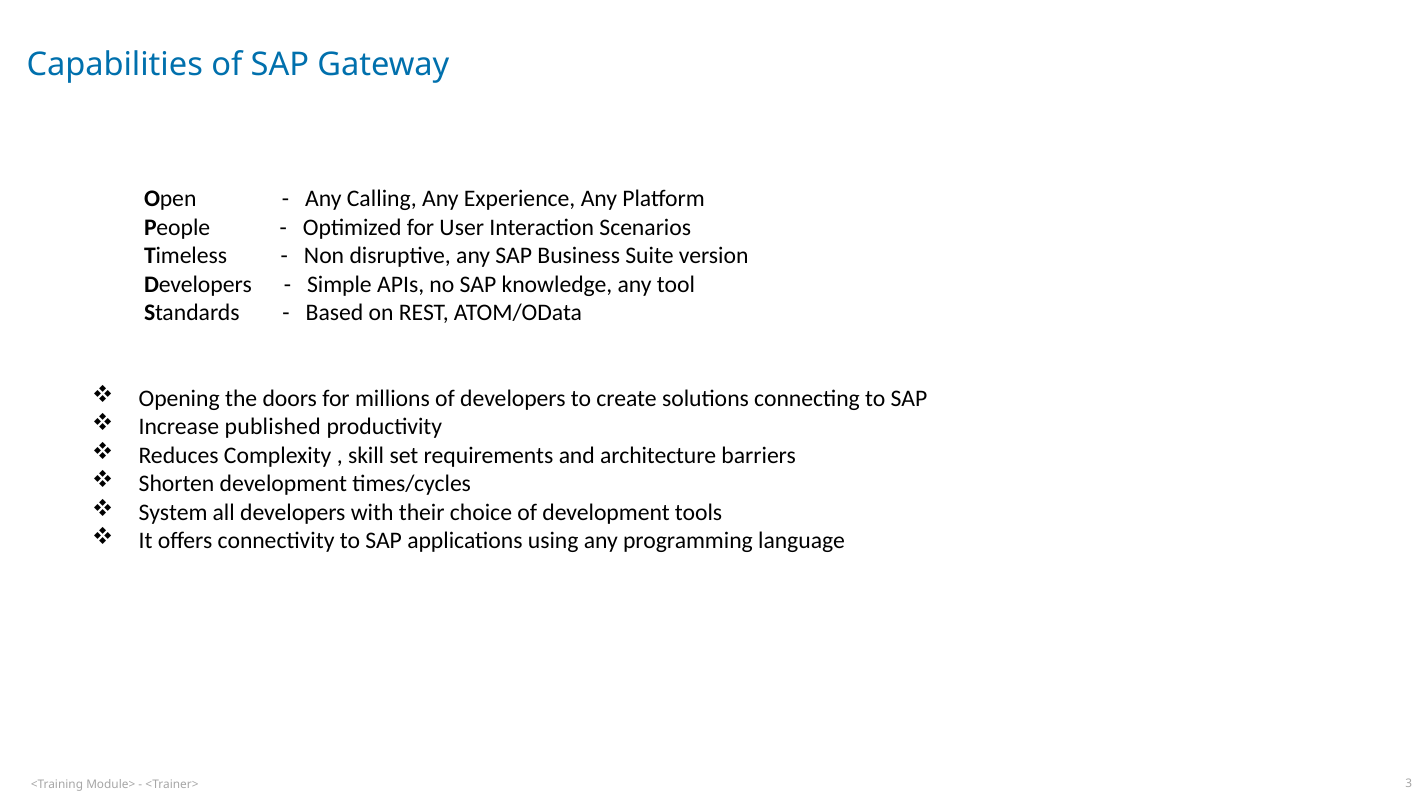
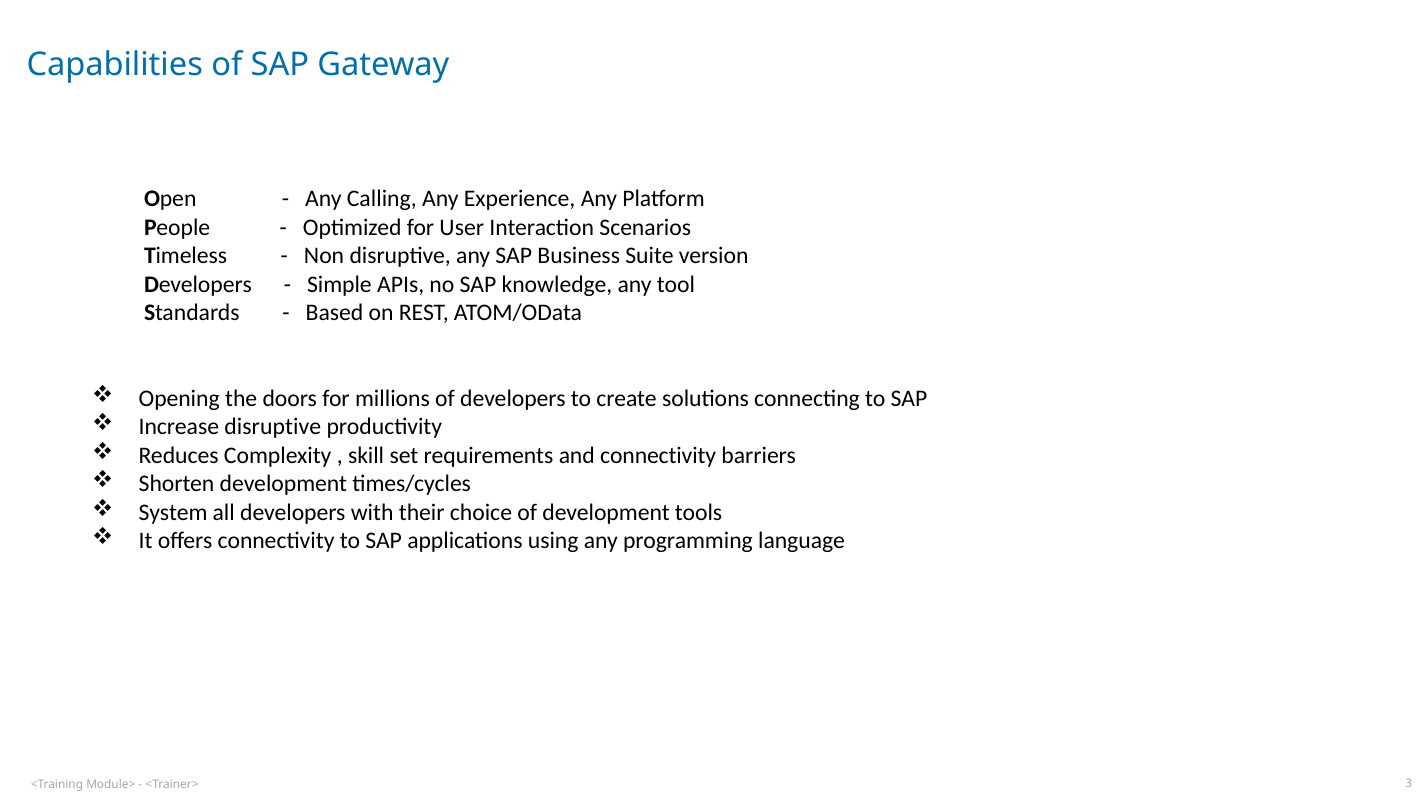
Increase published: published -> disruptive
and architecture: architecture -> connectivity
